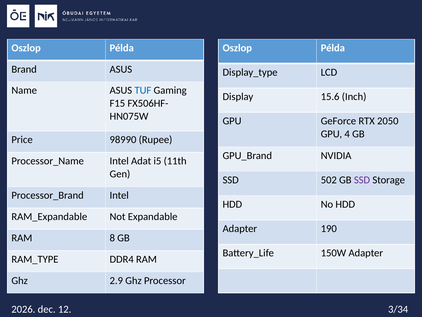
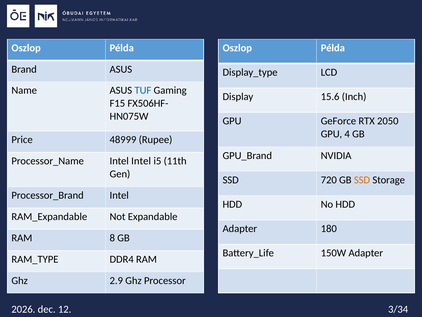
98990: 98990 -> 48999
Intel Adat: Adat -> Intel
502: 502 -> 720
SSD at (362, 180) colour: purple -> orange
190: 190 -> 180
